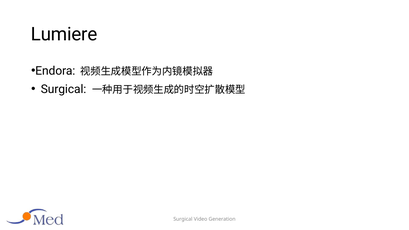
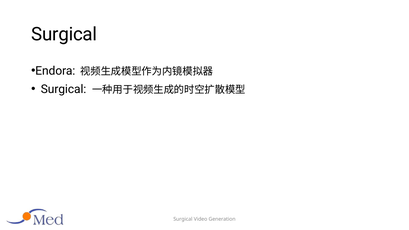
Lumiere at (64, 34): Lumiere -> Surgical
